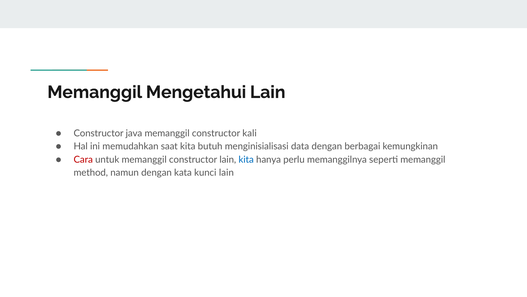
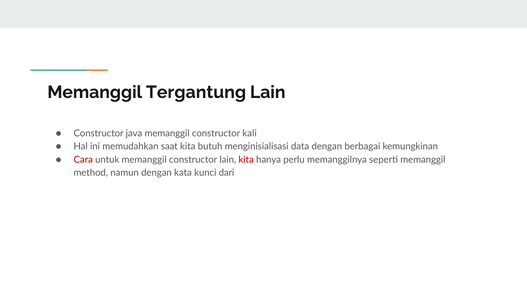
Mengetahui: Mengetahui -> Tergantung
kita at (246, 159) colour: blue -> red
kunci lain: lain -> dari
